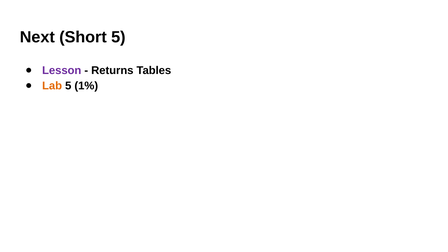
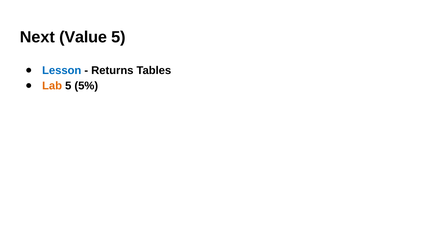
Short: Short -> Value
Lesson colour: purple -> blue
1%: 1% -> 5%
